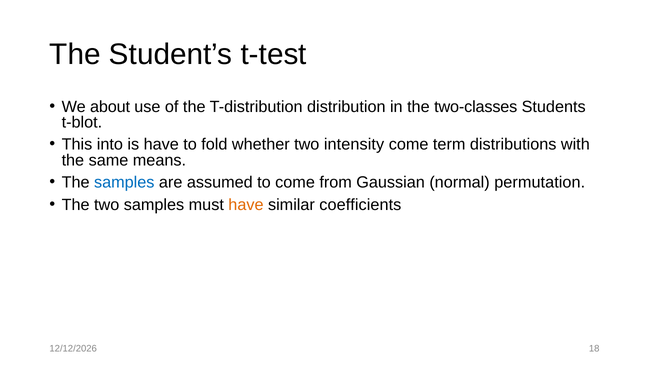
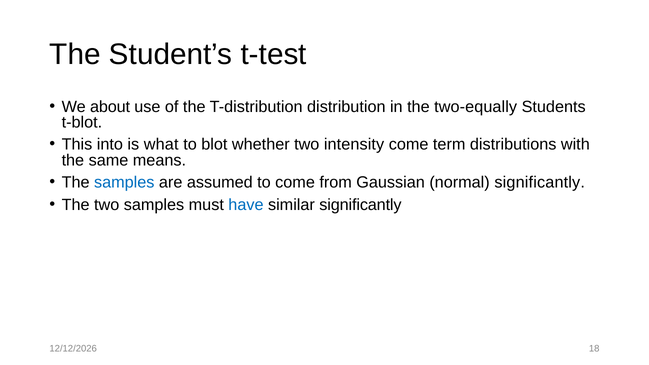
two-classes: two-classes -> two-equally
is have: have -> what
fold: fold -> blot
normal permutation: permutation -> significantly
have at (246, 205) colour: orange -> blue
similar coefficients: coefficients -> significantly
